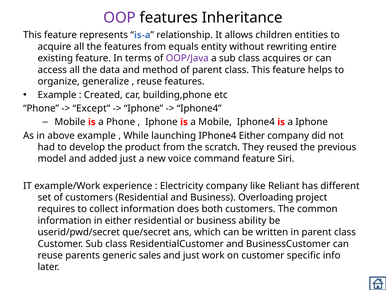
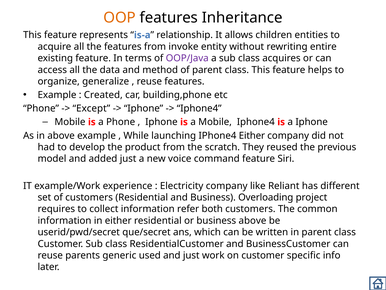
OOP colour: purple -> orange
equals: equals -> invoke
does: does -> refer
business ability: ability -> above
sales: sales -> used
